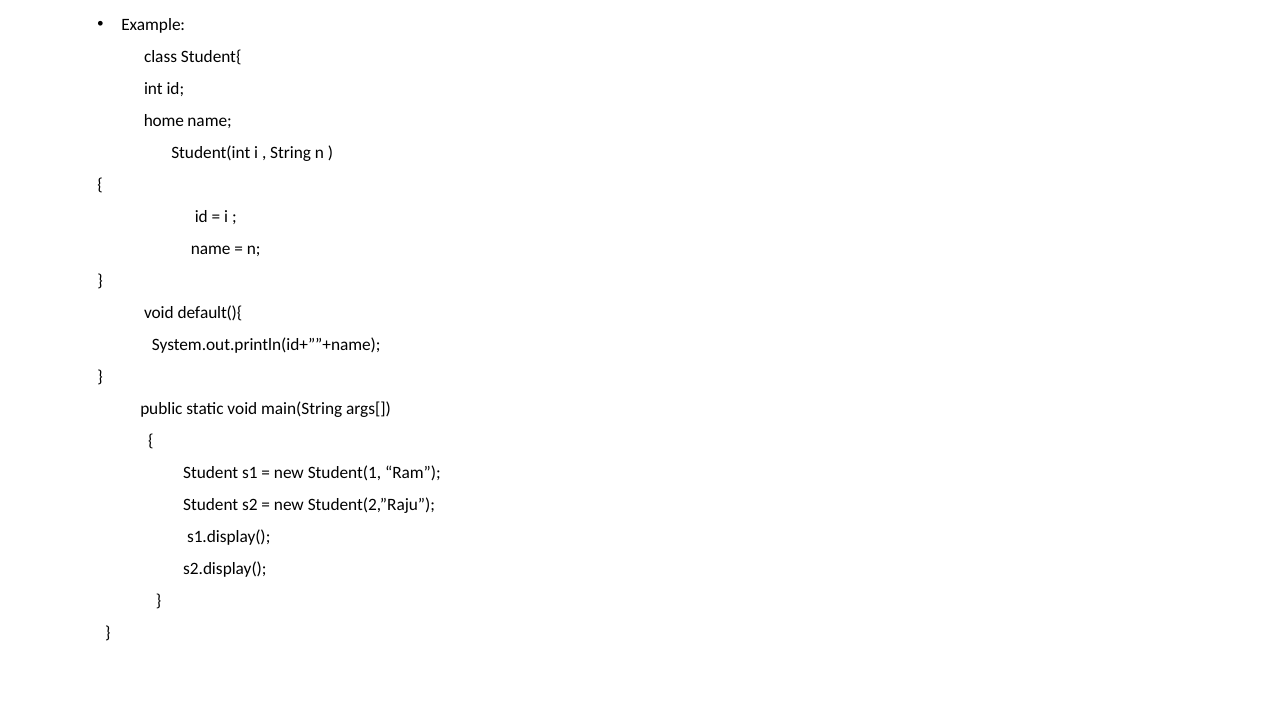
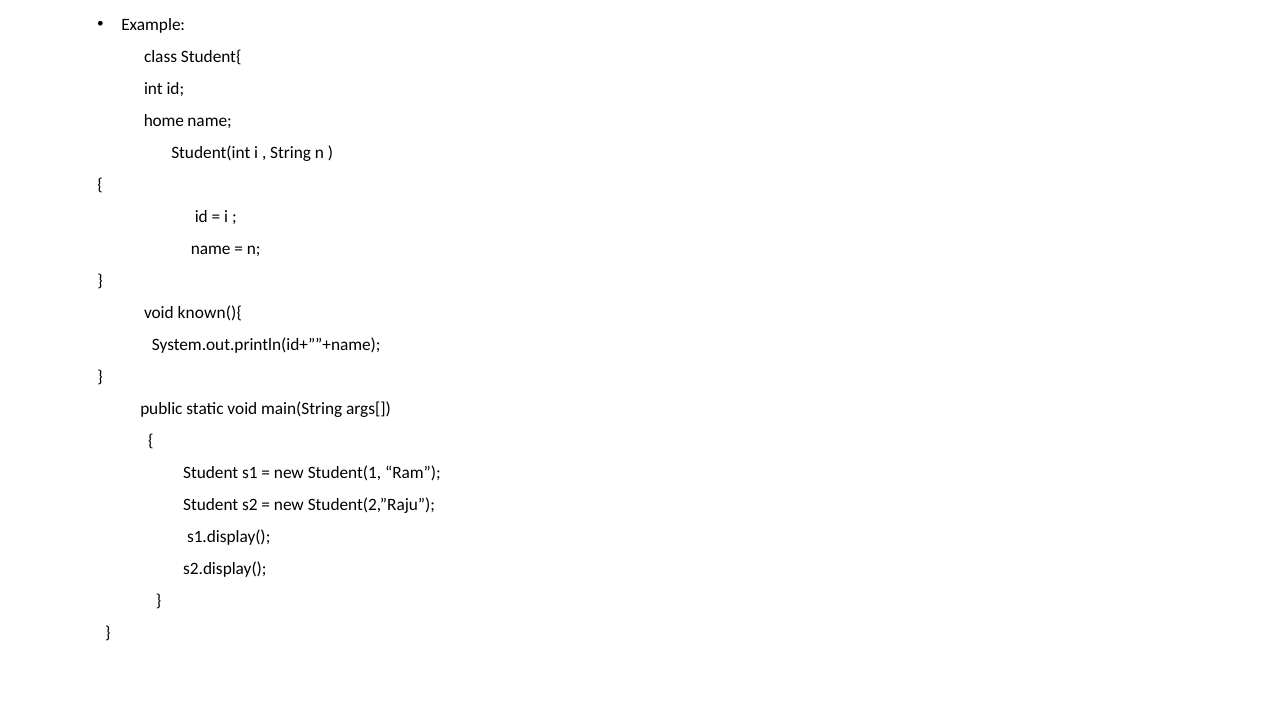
default(){: default(){ -> known(){
